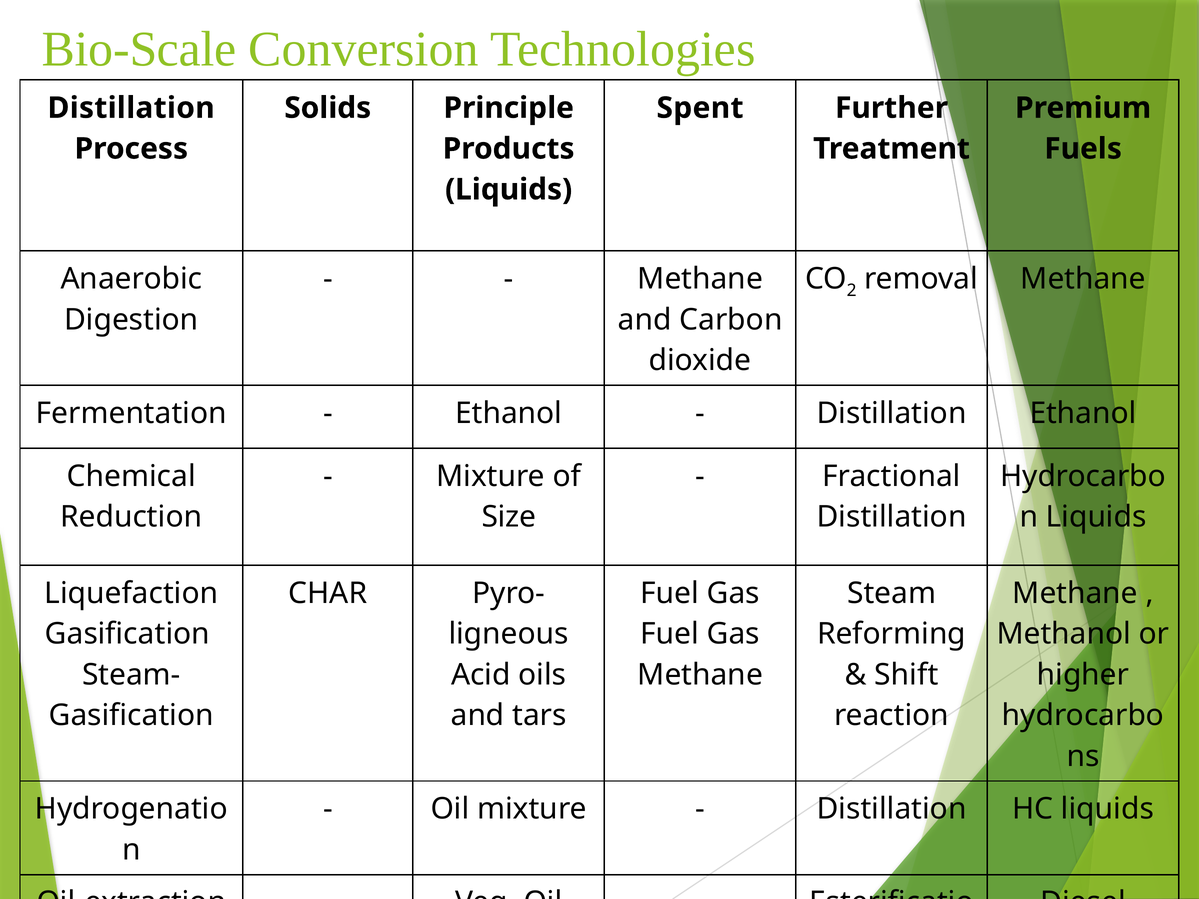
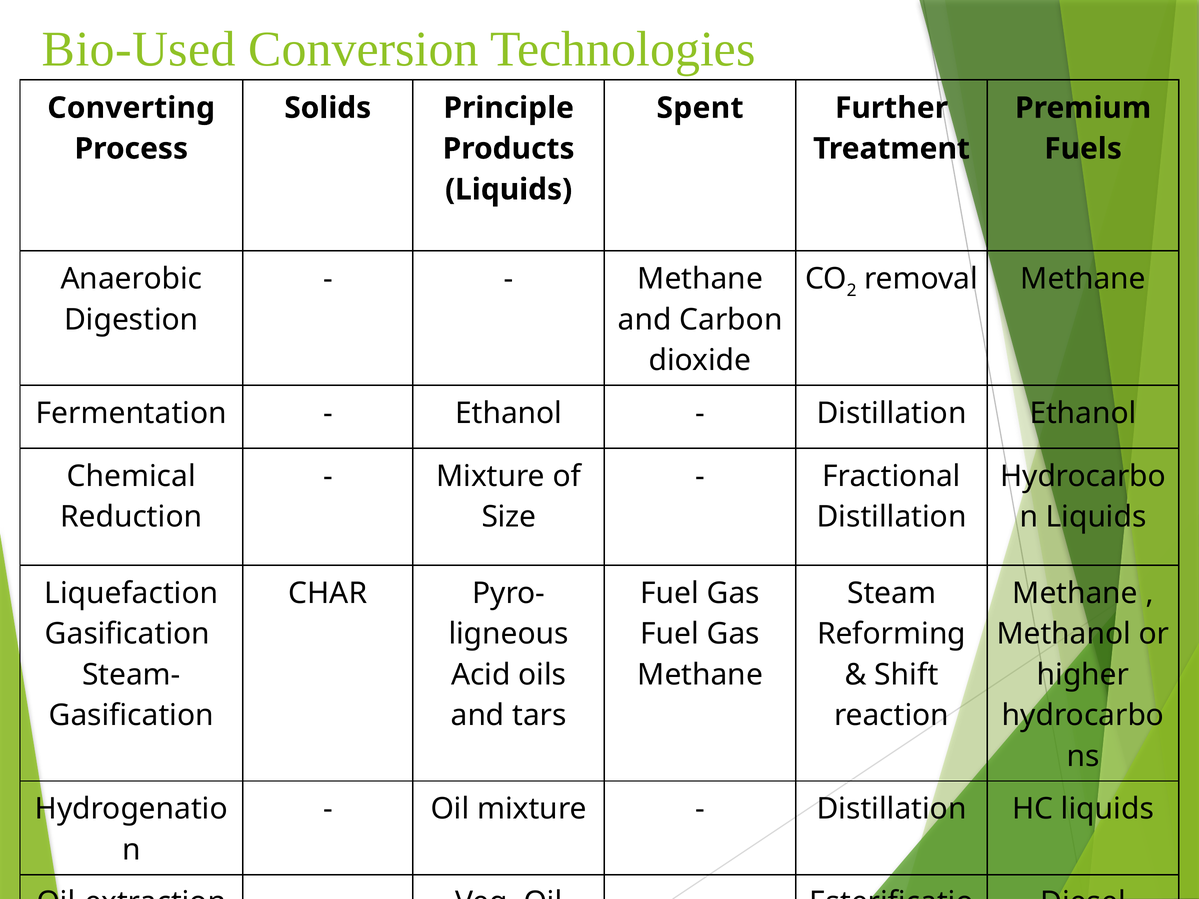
Bio-Scale: Bio-Scale -> Bio-Used
Distillation at (131, 108): Distillation -> Converting
